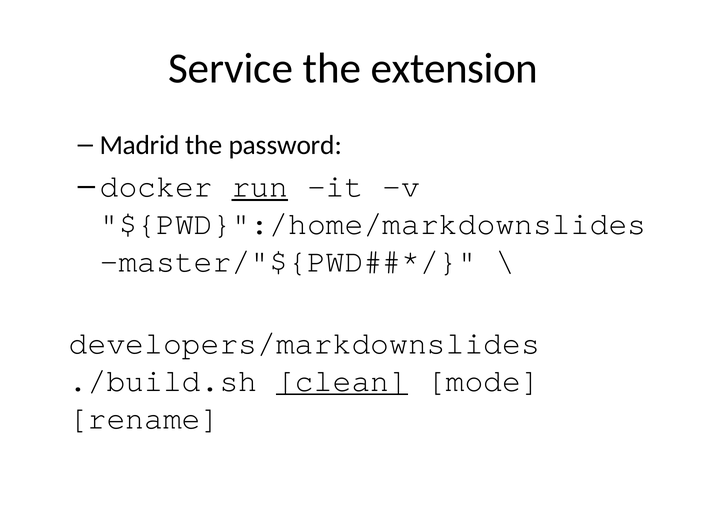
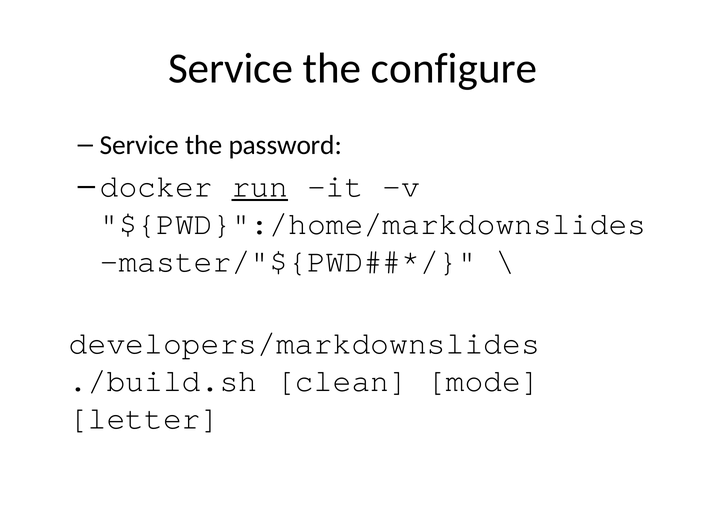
extension: extension -> configure
Madrid at (140, 145): Madrid -> Service
clean underline: present -> none
rename: rename -> letter
